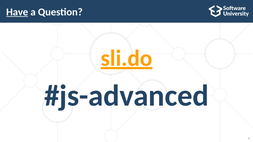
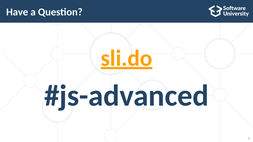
Have underline: present -> none
